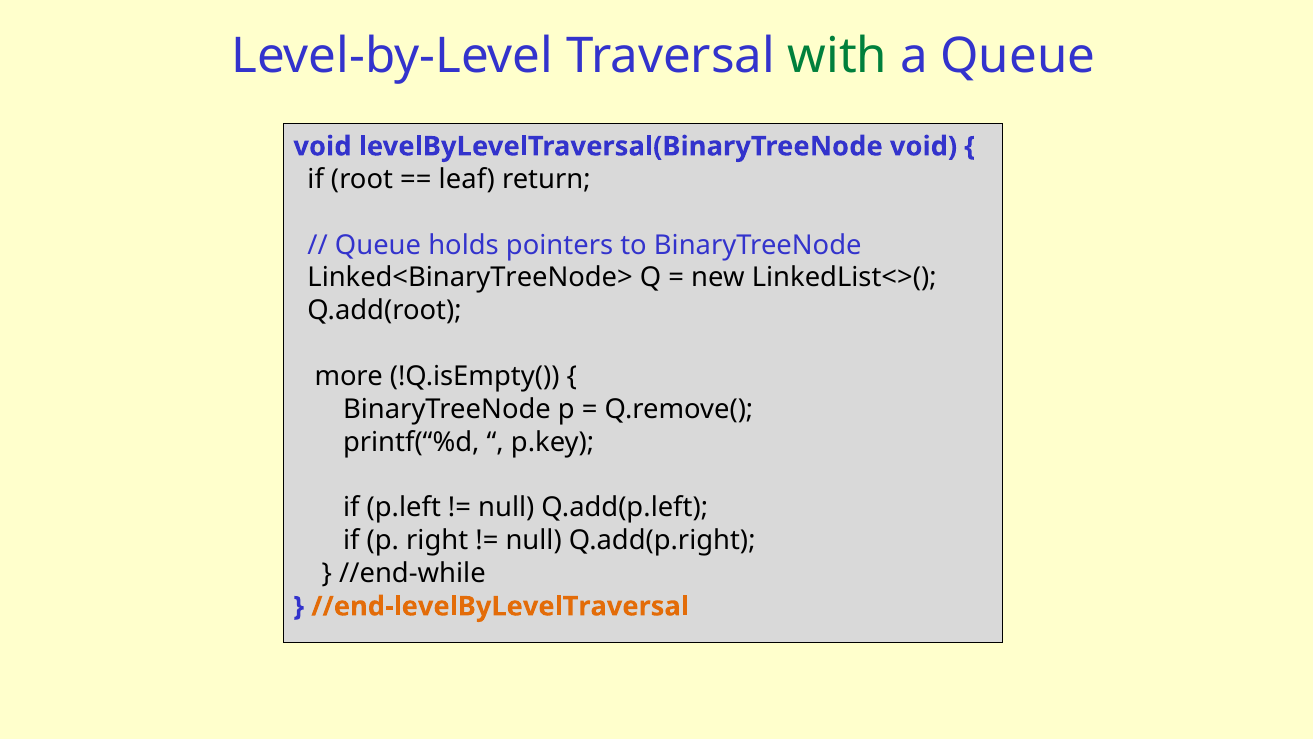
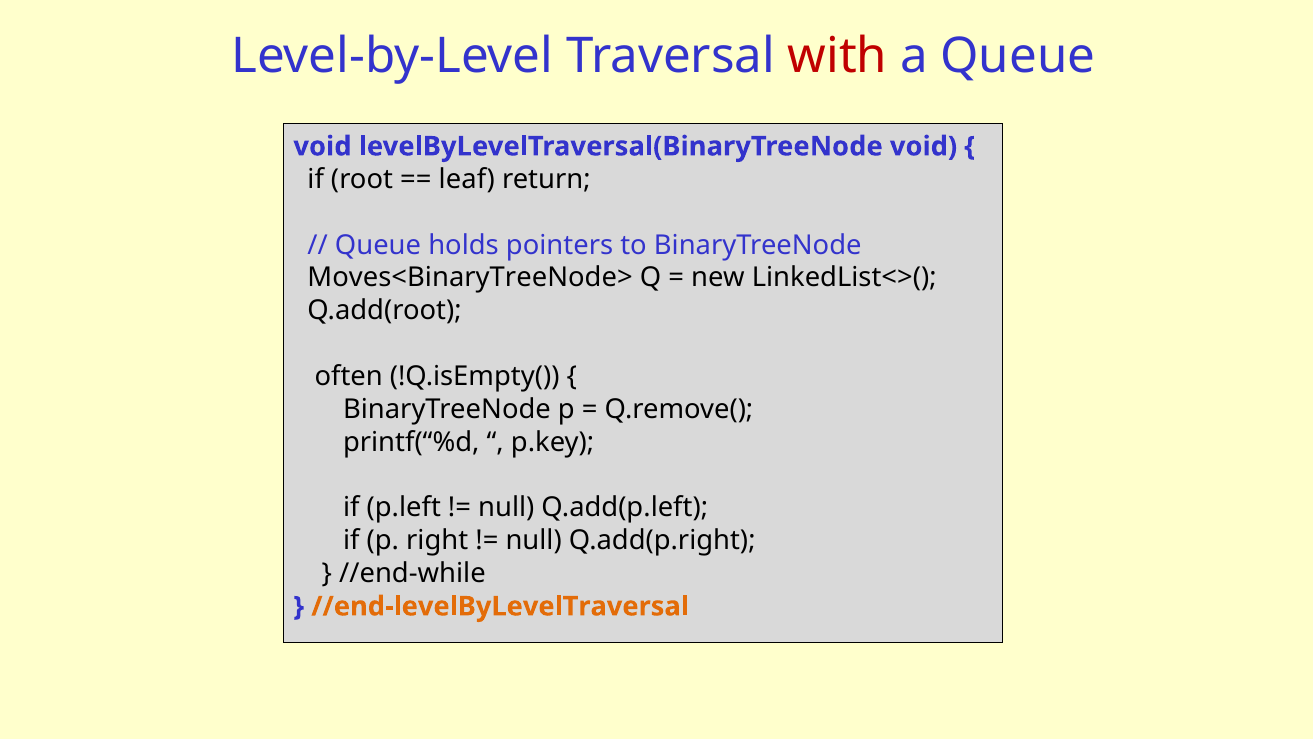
with colour: green -> red
Linked<BinaryTreeNode>: Linked<BinaryTreeNode> -> Moves<BinaryTreeNode>
more: more -> often
